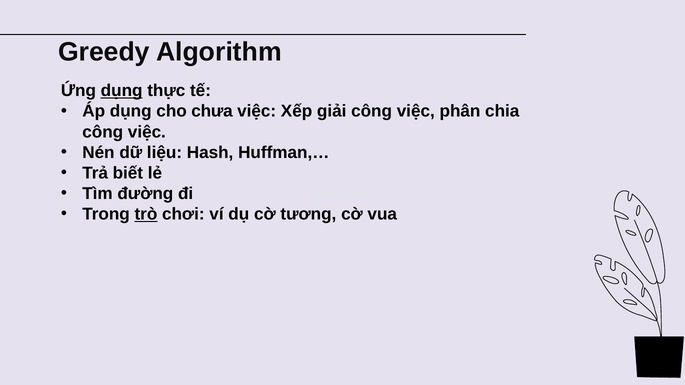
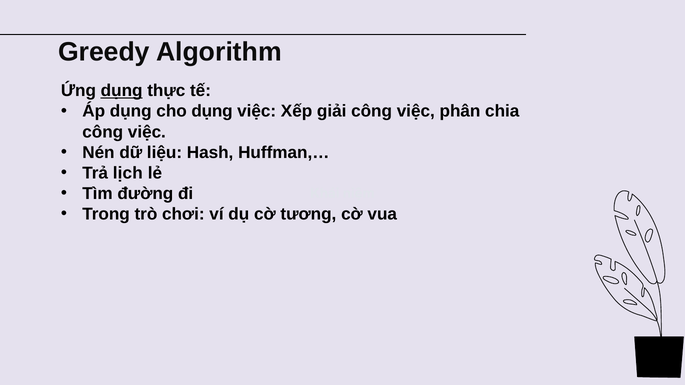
cho chưa: chưa -> dụng
biết: biết -> lịch
trò underline: present -> none
